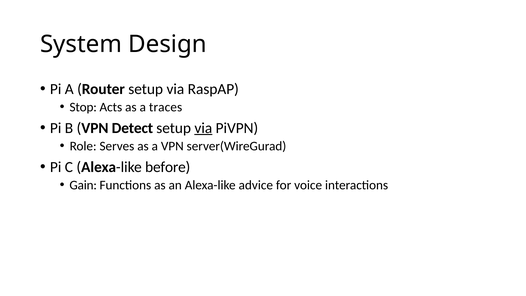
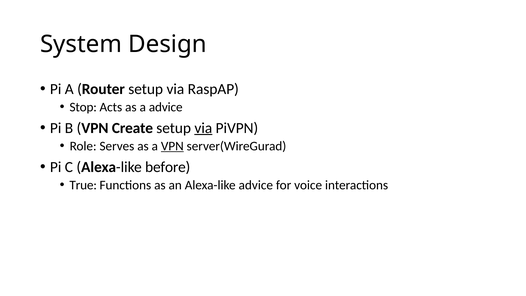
a traces: traces -> advice
Detect: Detect -> Create
VPN at (172, 146) underline: none -> present
Gain: Gain -> True
